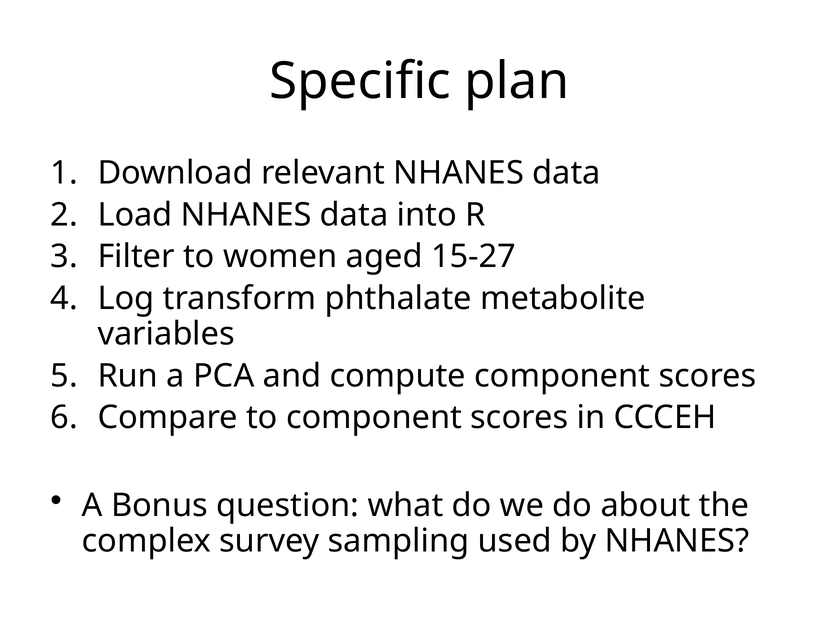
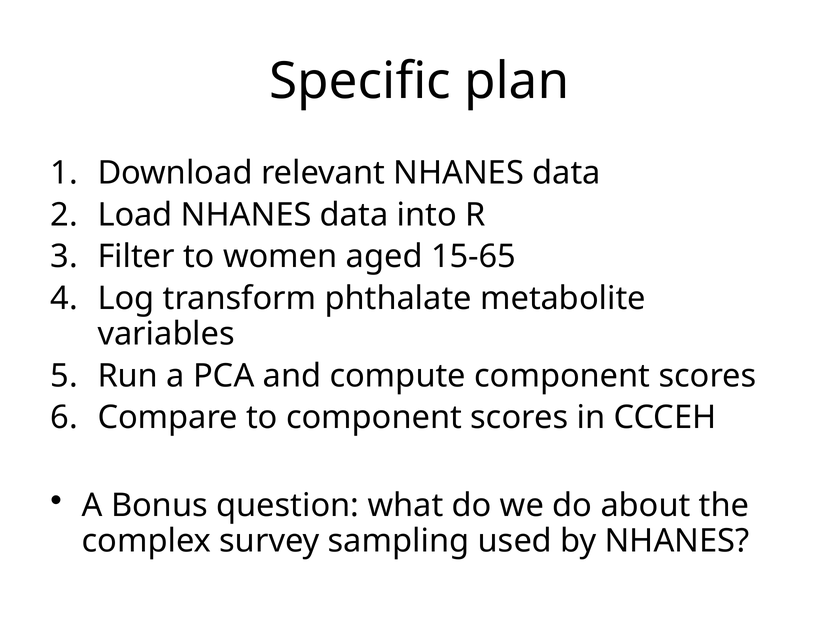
15-27: 15-27 -> 15-65
